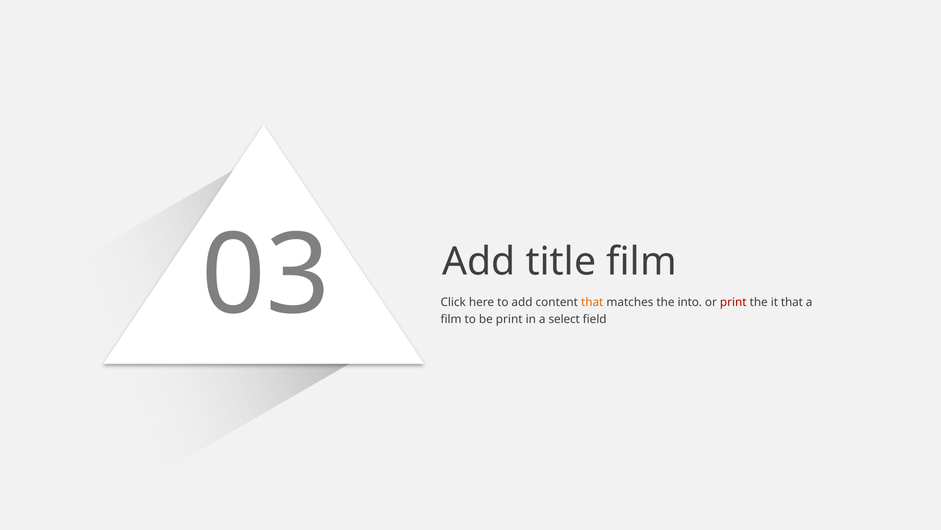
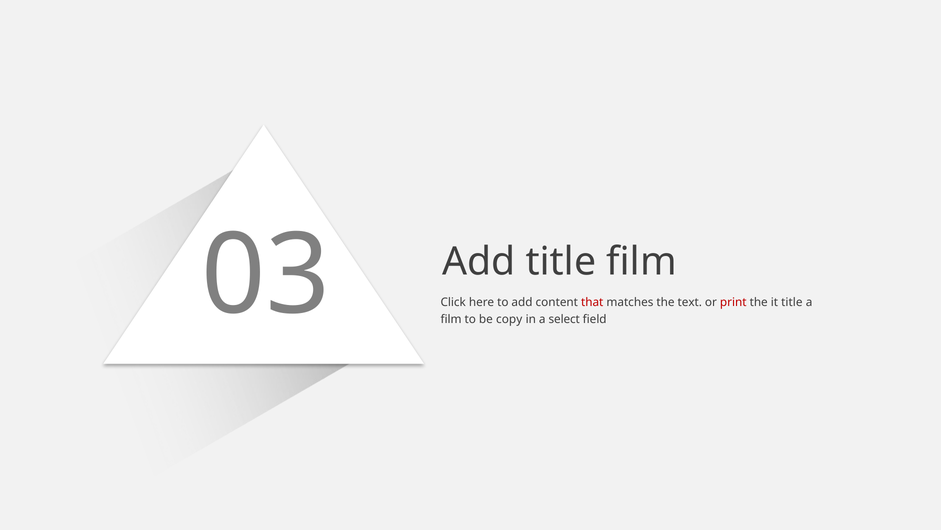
that at (592, 302) colour: orange -> red
into: into -> text
it that: that -> title
be print: print -> copy
